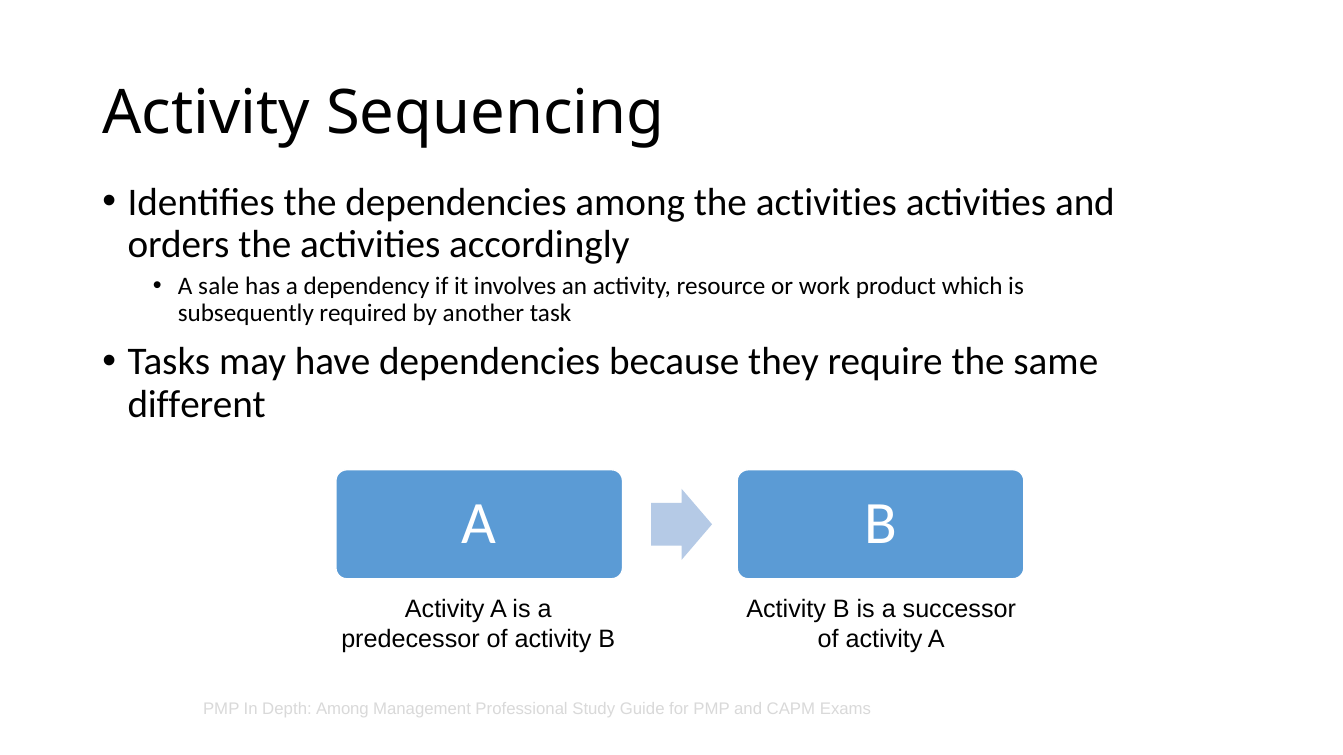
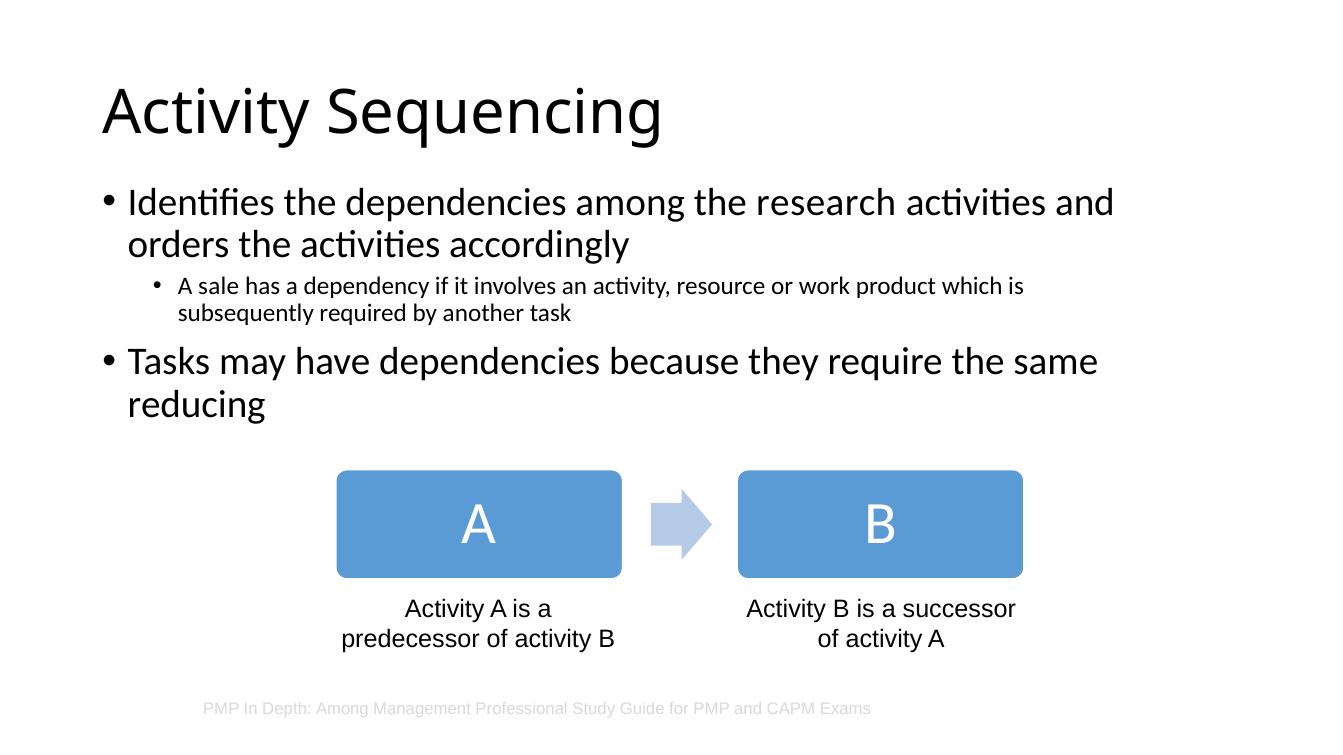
among the activities: activities -> research
different: different -> reducing
